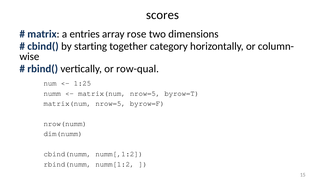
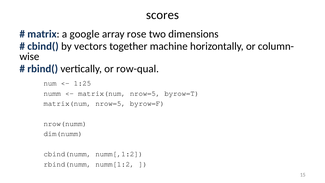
entries: entries -> google
starting: starting -> vectors
category: category -> machine
